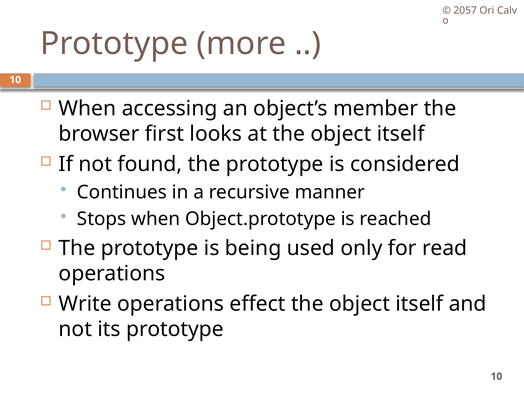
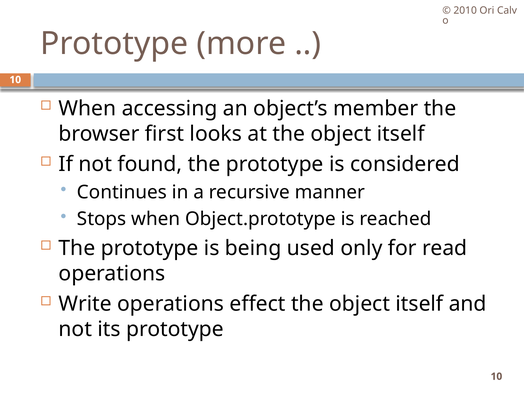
2057: 2057 -> 2010
